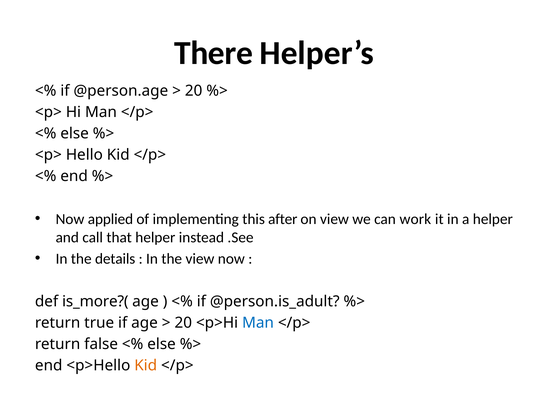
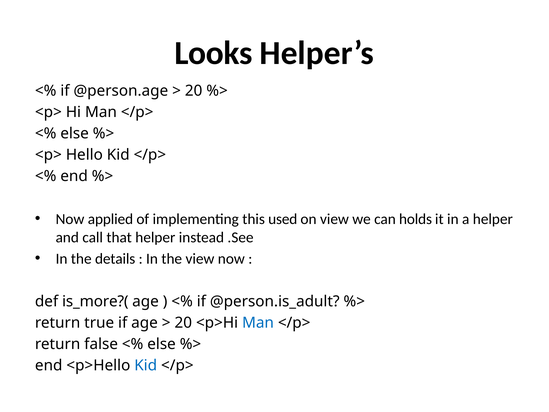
There: There -> Looks
after: after -> used
work: work -> holds
Kid at (146, 365) colour: orange -> blue
